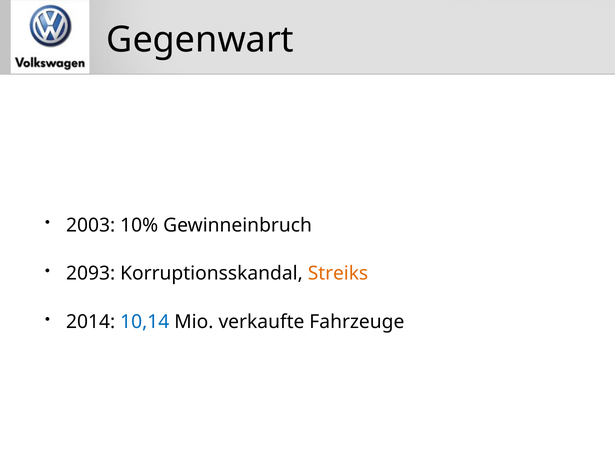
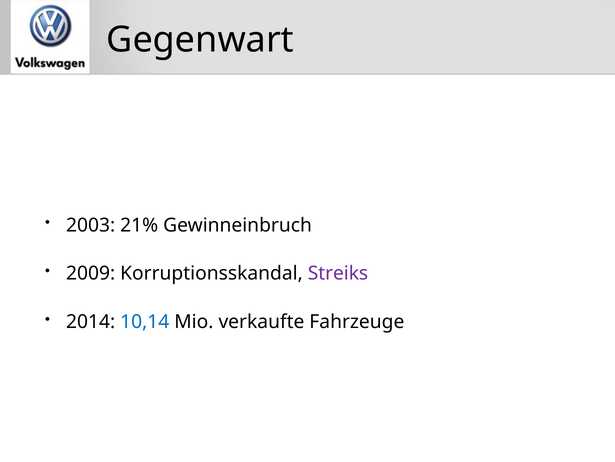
10%: 10% -> 21%
2093: 2093 -> 2009
Streiks colour: orange -> purple
